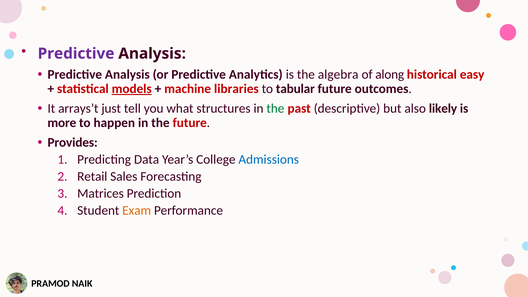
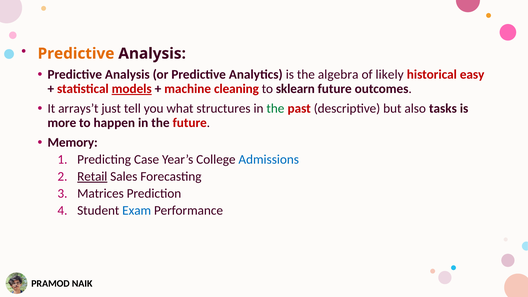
Predictive at (76, 54) colour: purple -> orange
along: along -> likely
libraries: libraries -> cleaning
tabular: tabular -> sklearn
likely: likely -> tasks
Provides: Provides -> Memory
Data: Data -> Case
Retail underline: none -> present
Exam colour: orange -> blue
